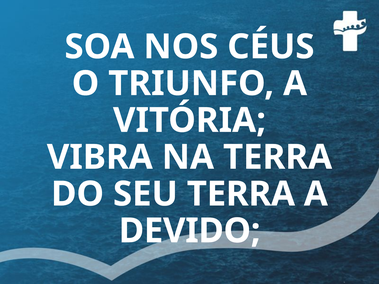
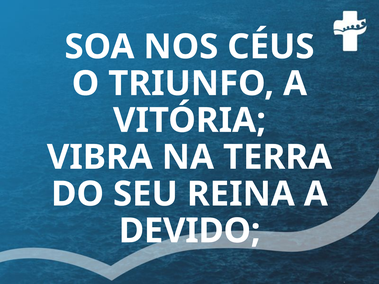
SEU TERRA: TERRA -> REINA
